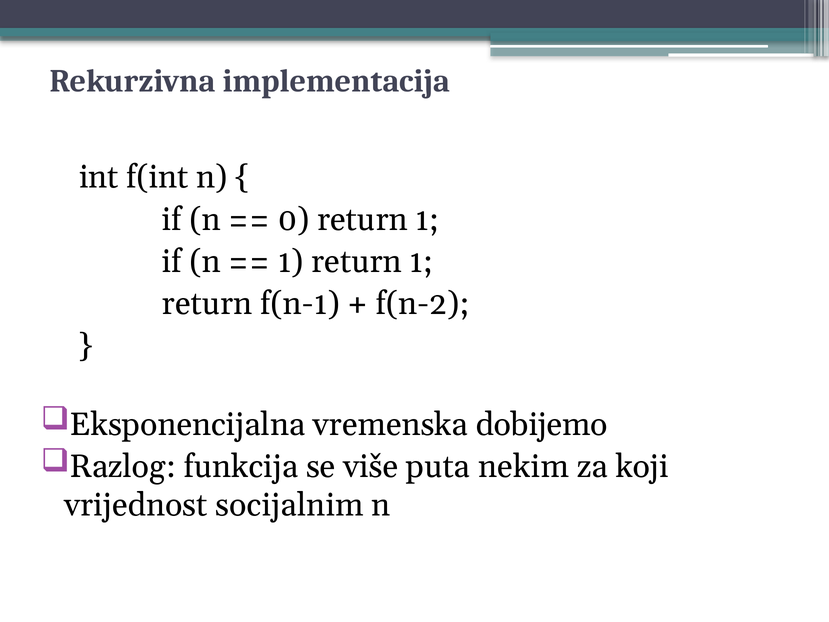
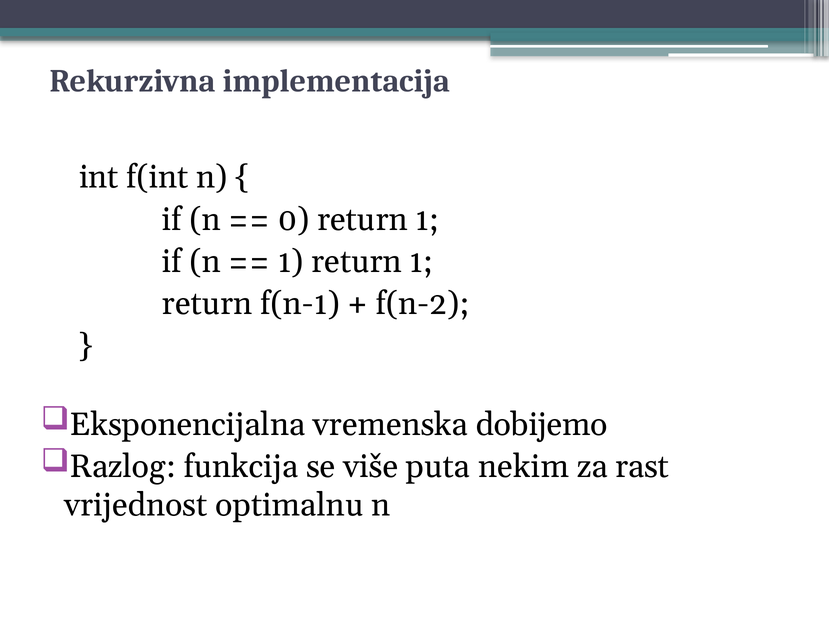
koji: koji -> rast
socijalnim: socijalnim -> optimalnu
